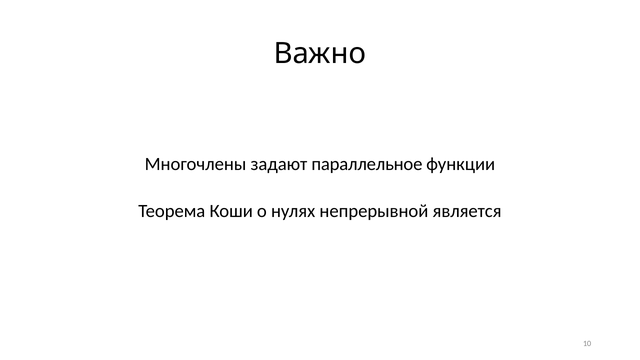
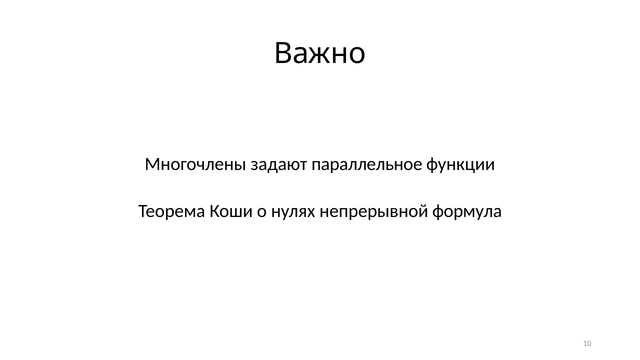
является: является -> формула
